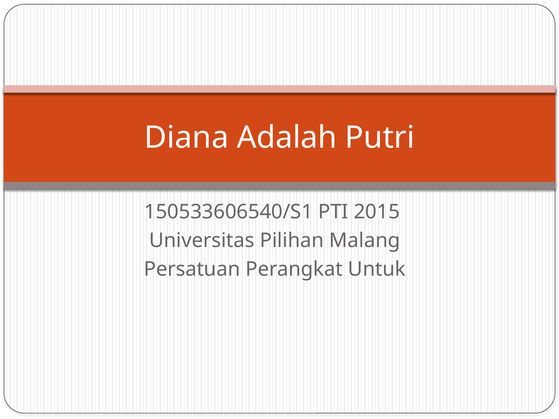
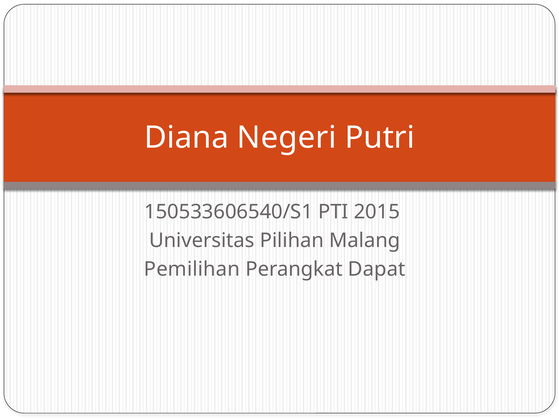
Adalah: Adalah -> Negeri
Persatuan: Persatuan -> Pemilihan
Untuk: Untuk -> Dapat
